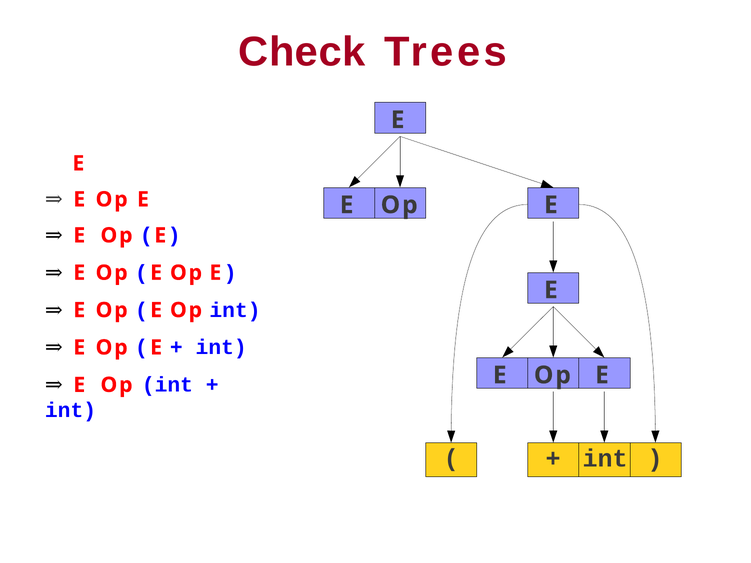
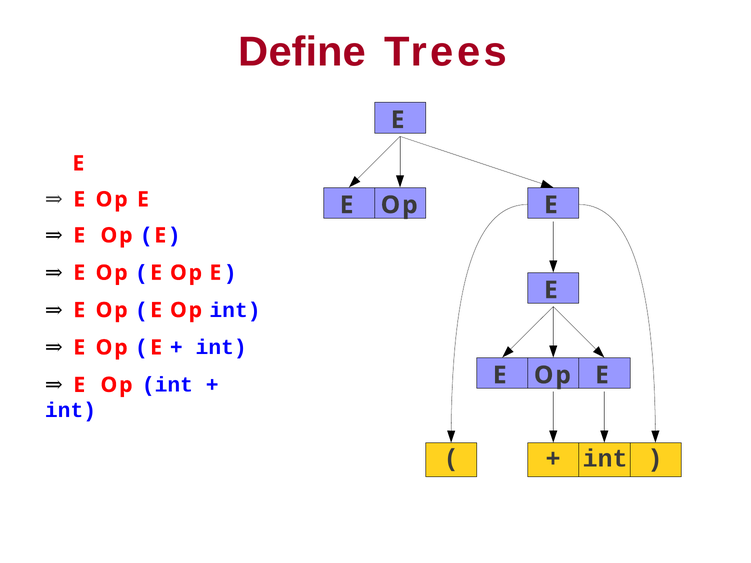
Check: Check -> Define
